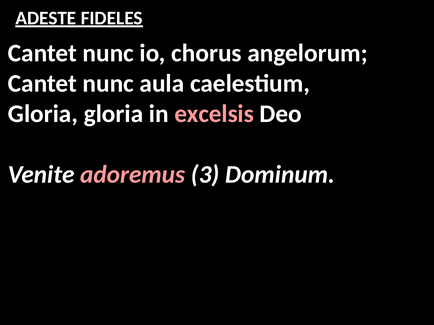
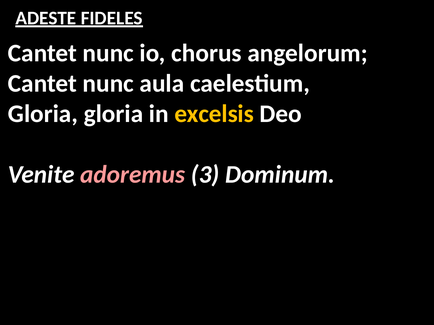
excelsis colour: pink -> yellow
